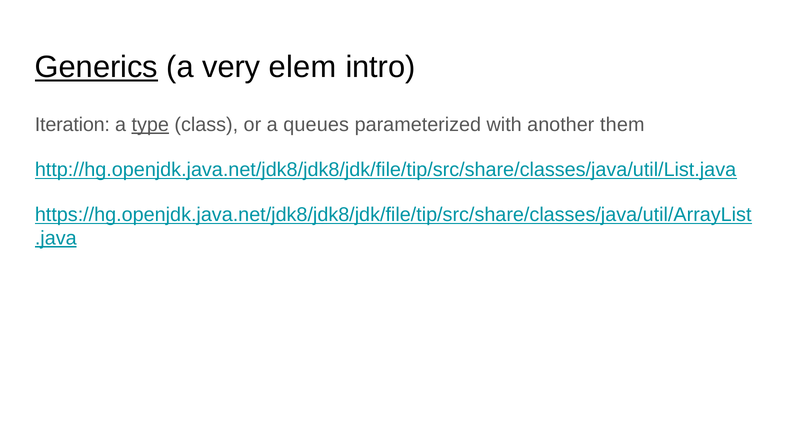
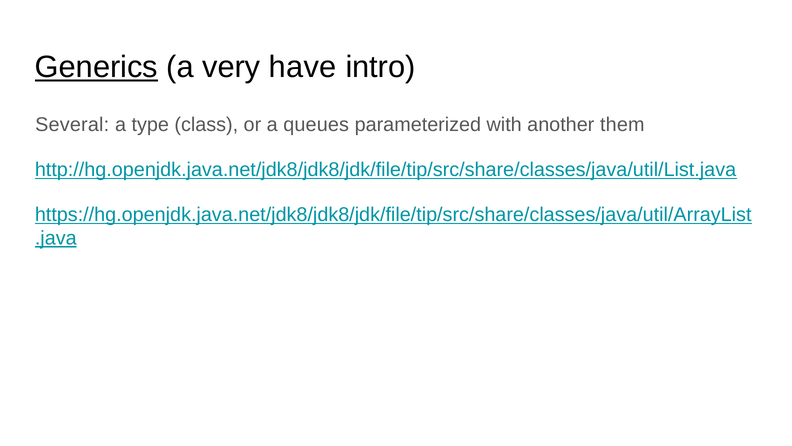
elem: elem -> have
Iteration: Iteration -> Several
type underline: present -> none
